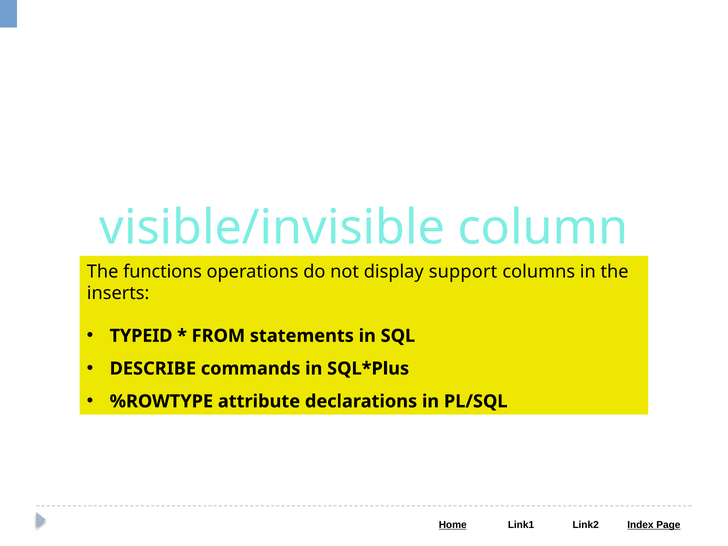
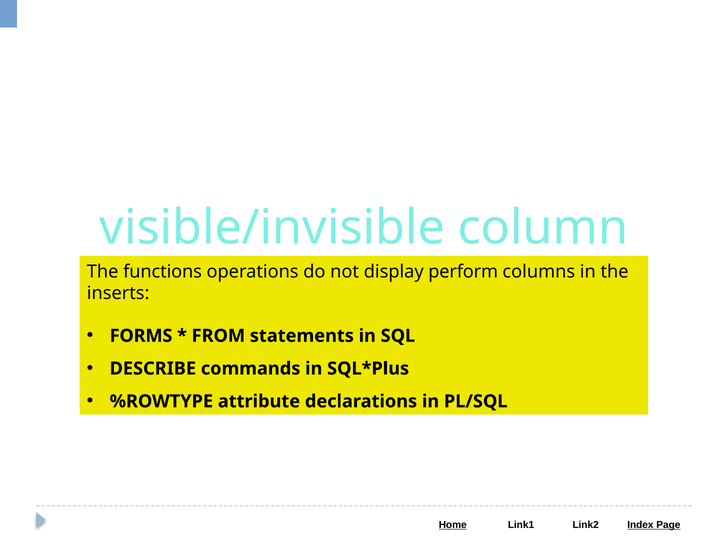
support: support -> perform
TYPEID: TYPEID -> FORMS
